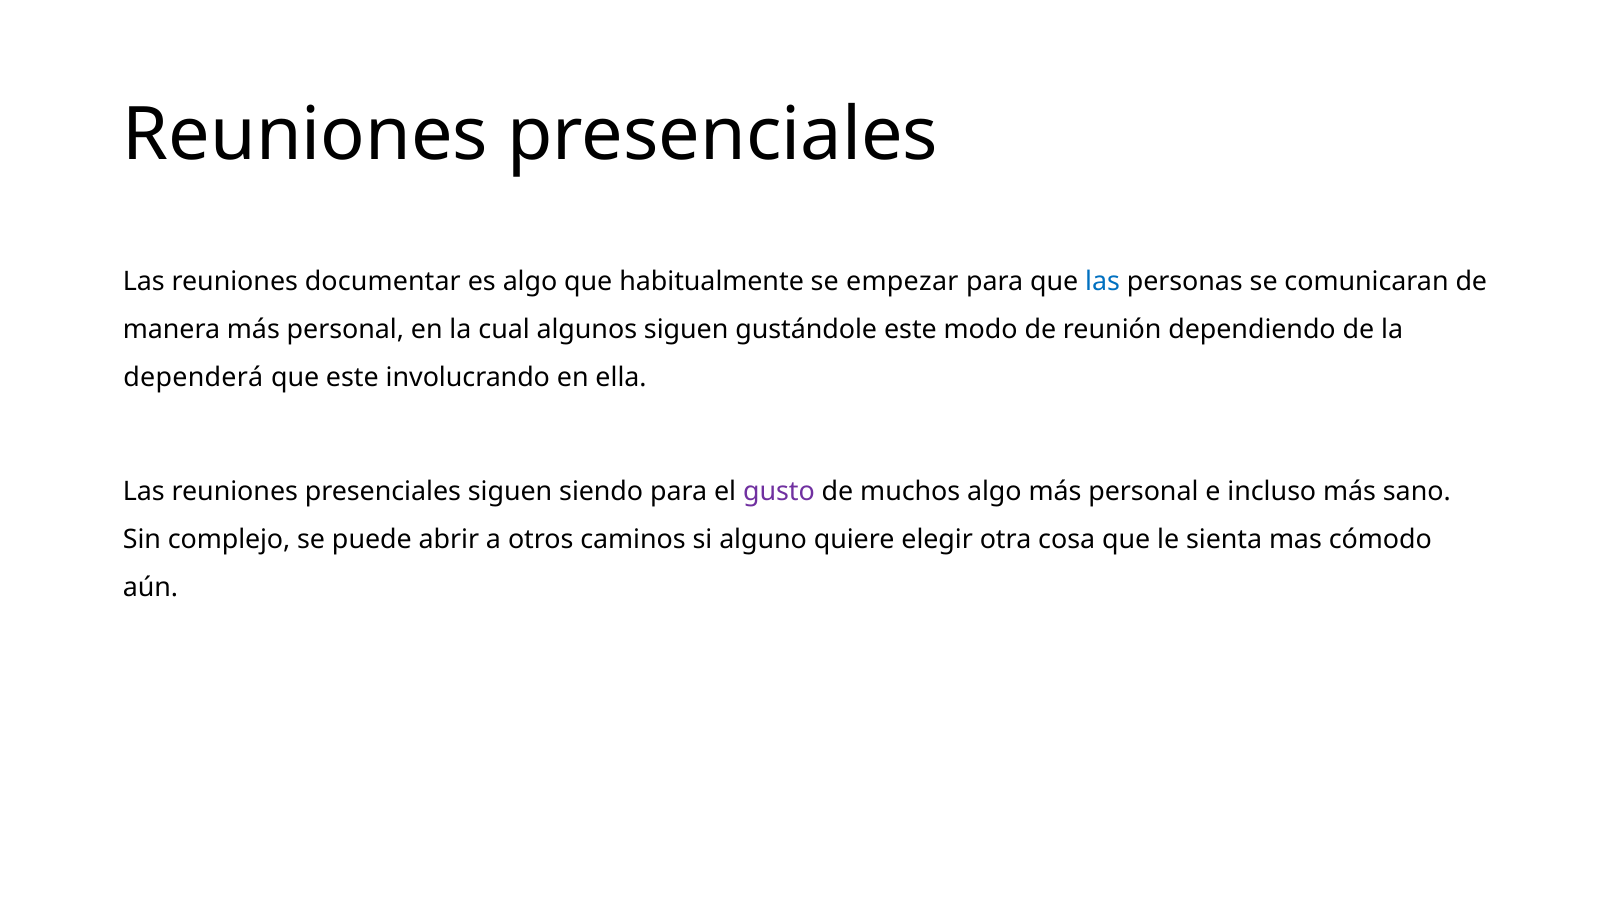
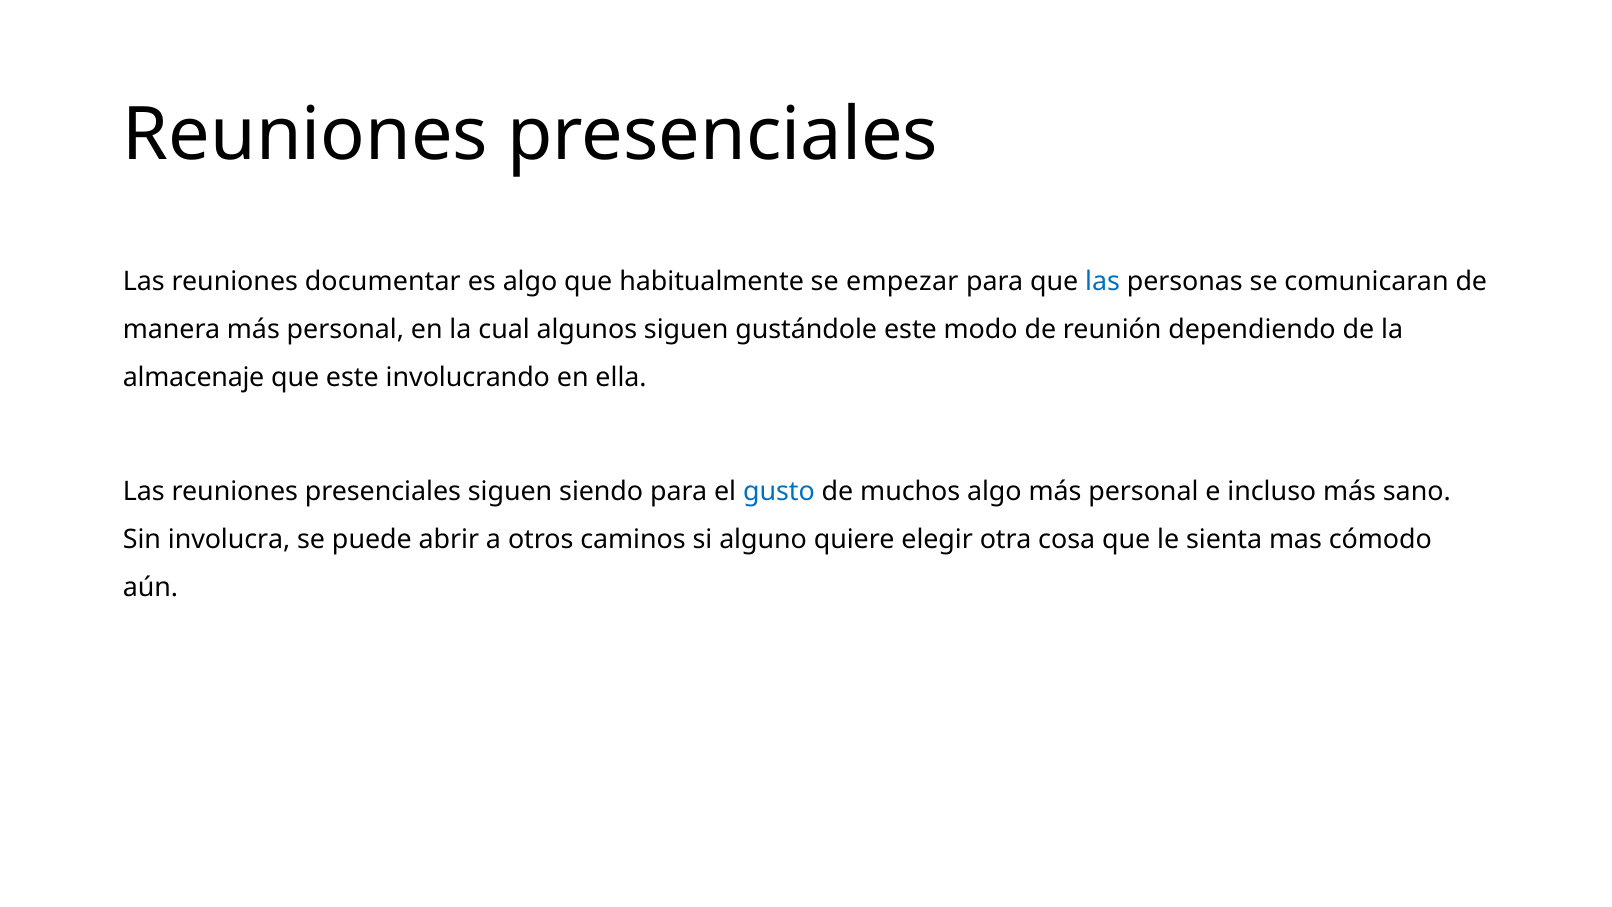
dependerá: dependerá -> almacenaje
gusto colour: purple -> blue
complejo: complejo -> involucra
